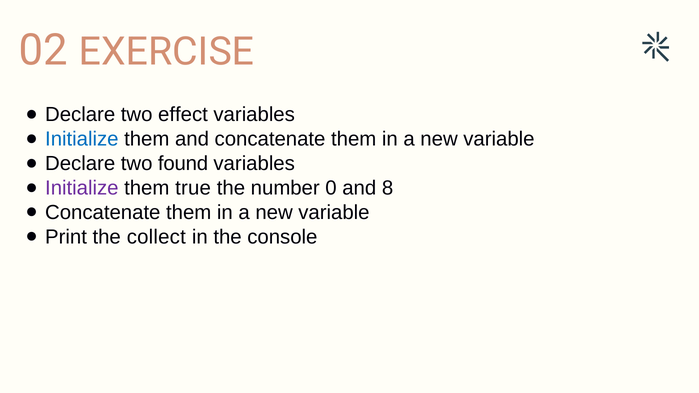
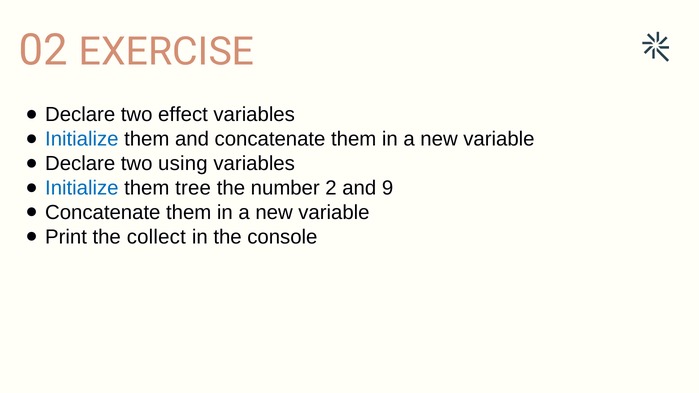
found: found -> using
Initialize at (82, 188) colour: purple -> blue
true: true -> tree
0: 0 -> 2
8: 8 -> 9
